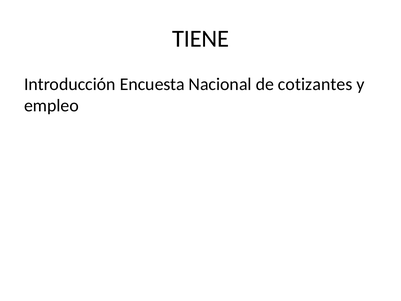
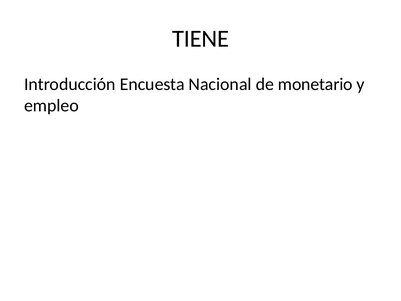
cotizantes: cotizantes -> monetario
